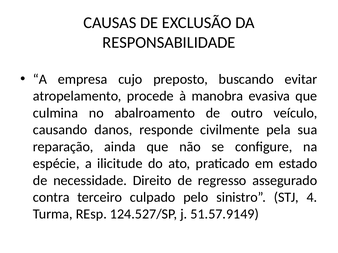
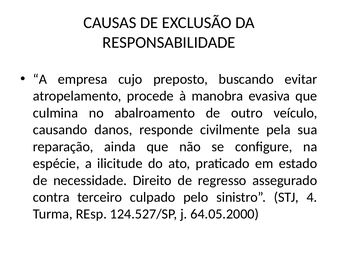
51.57.9149: 51.57.9149 -> 64.05.2000
